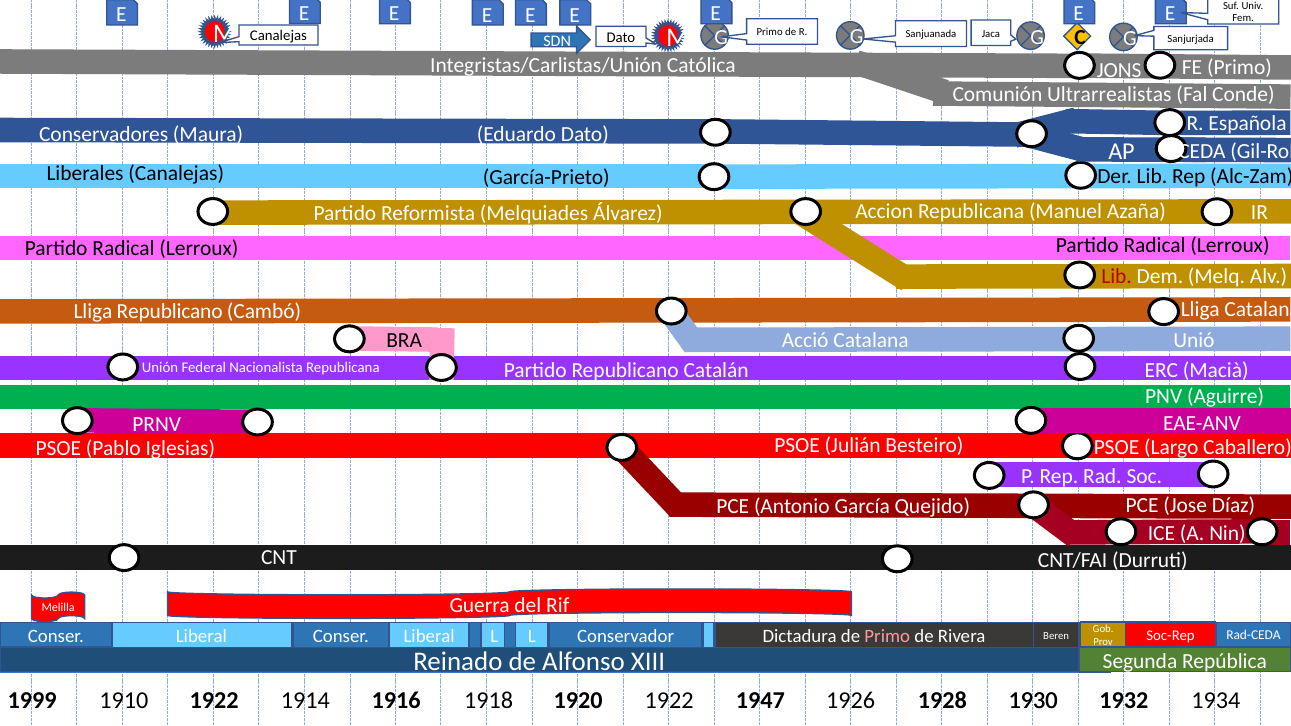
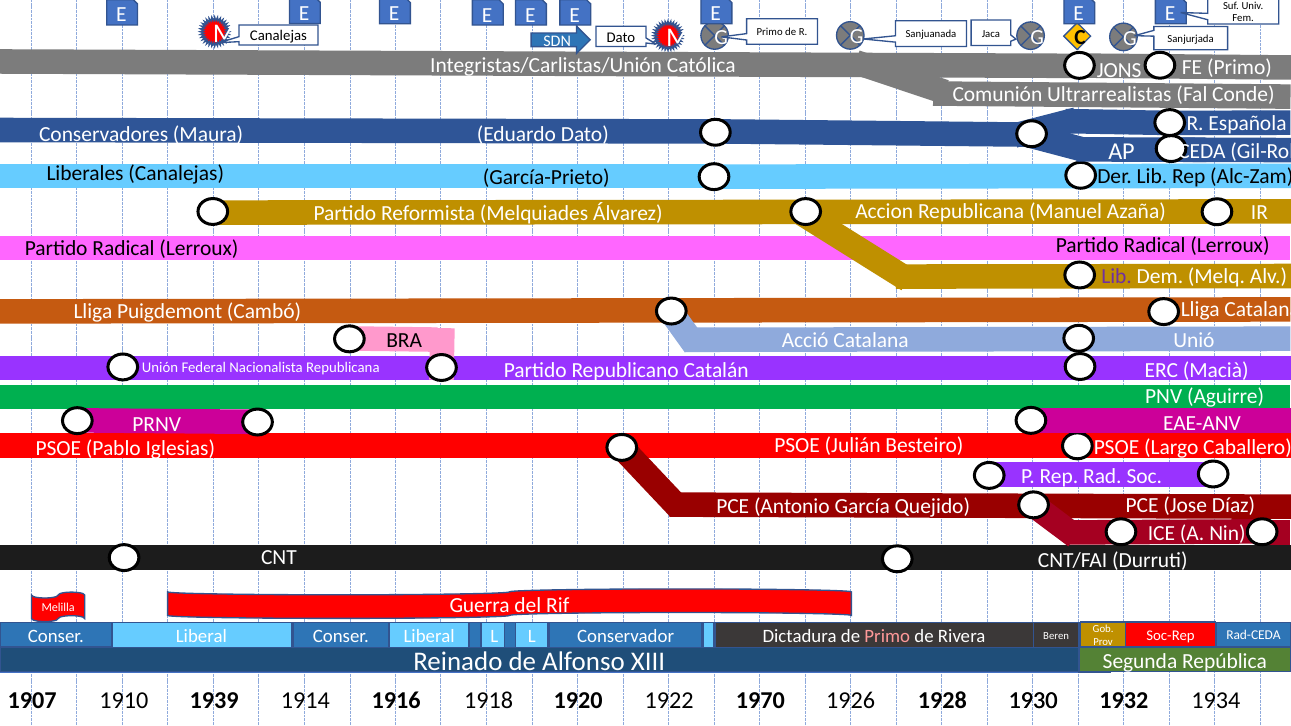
Lib at (1117, 276) colour: red -> purple
Lliga Republicano: Republicano -> Puigdemont
1999: 1999 -> 1907
1910 1922: 1922 -> 1939
1947: 1947 -> 1970
